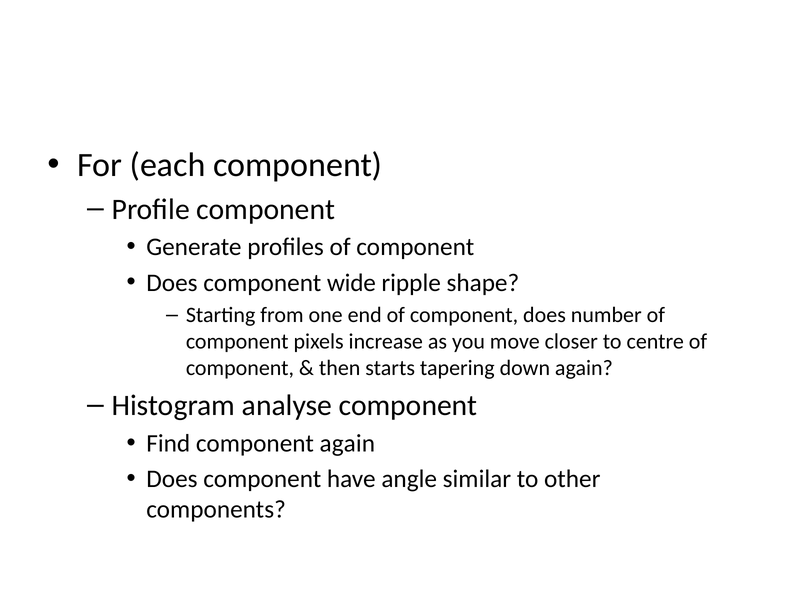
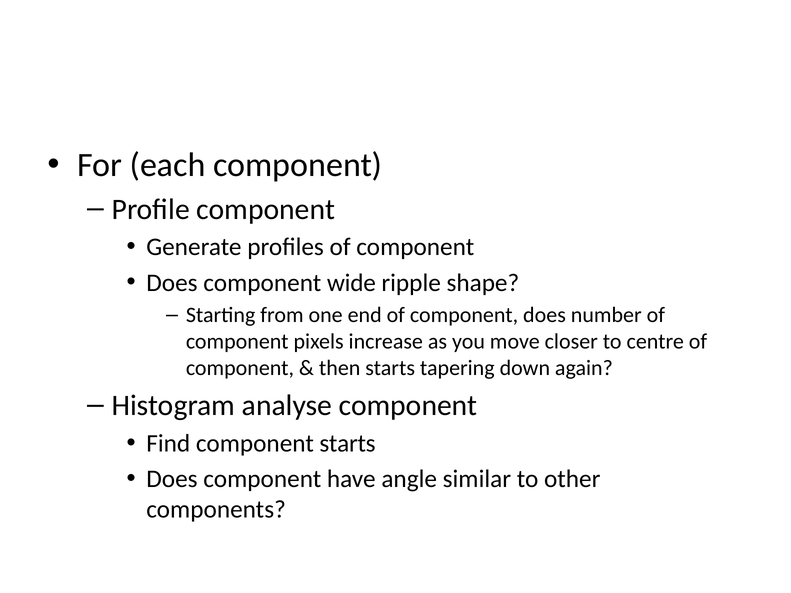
component again: again -> starts
